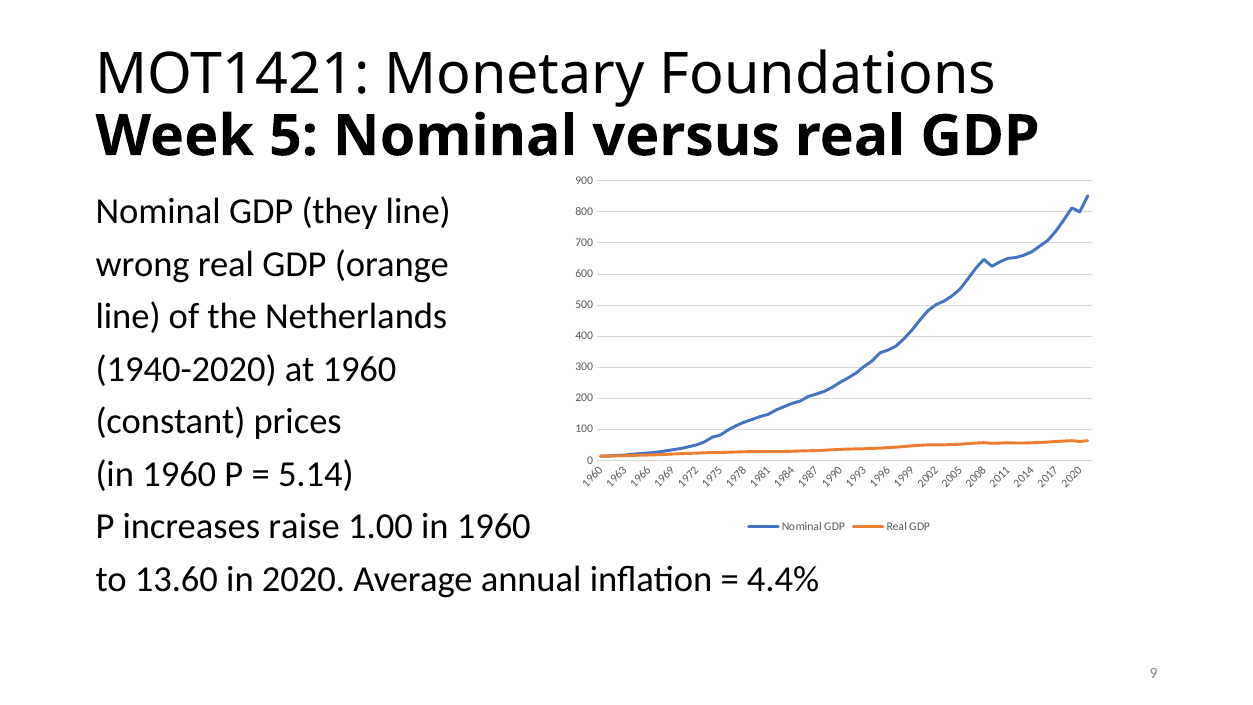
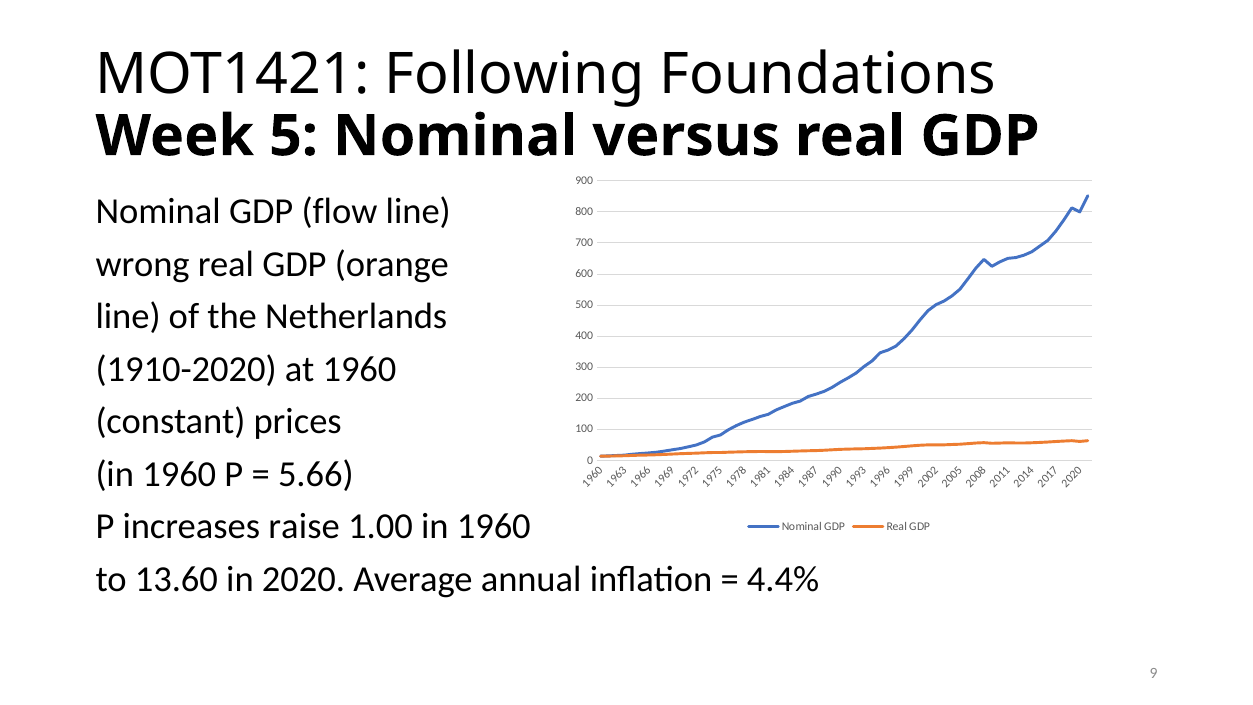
Monetary: Monetary -> Following
they: they -> flow
1940-2020: 1940-2020 -> 1910-2020
5.14: 5.14 -> 5.66
